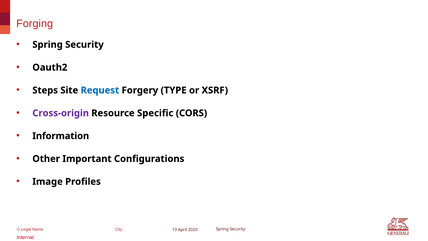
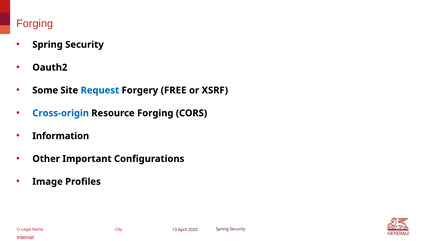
Steps: Steps -> Some
TYPE: TYPE -> FREE
Cross-origin colour: purple -> blue
Resource Specific: Specific -> Forging
